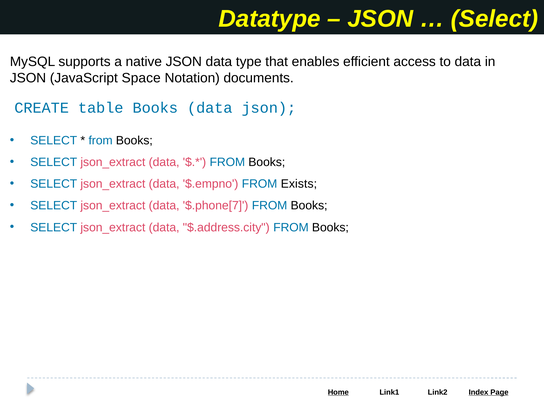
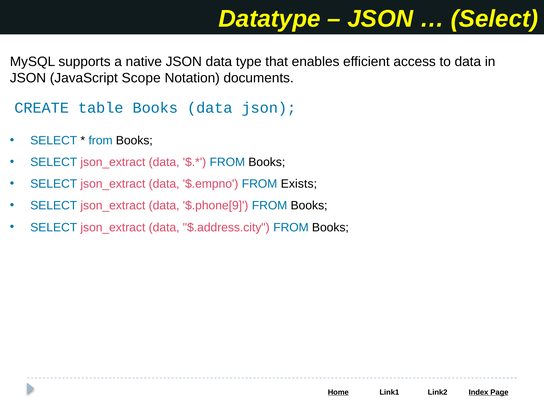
Space: Space -> Scope
$.phone[7: $.phone[7 -> $.phone[9
